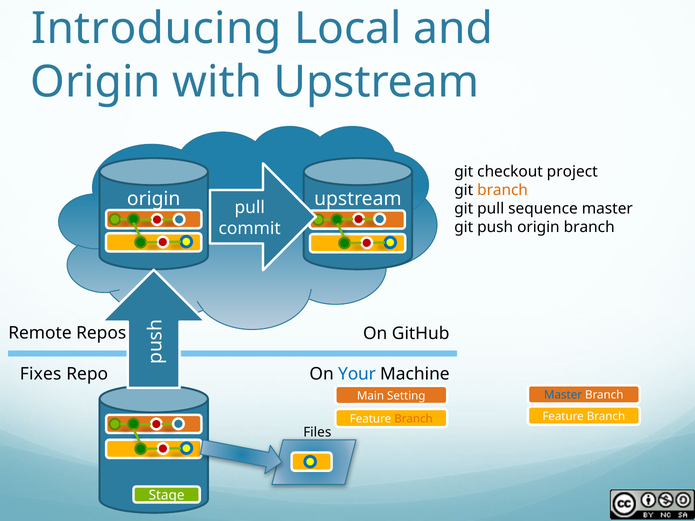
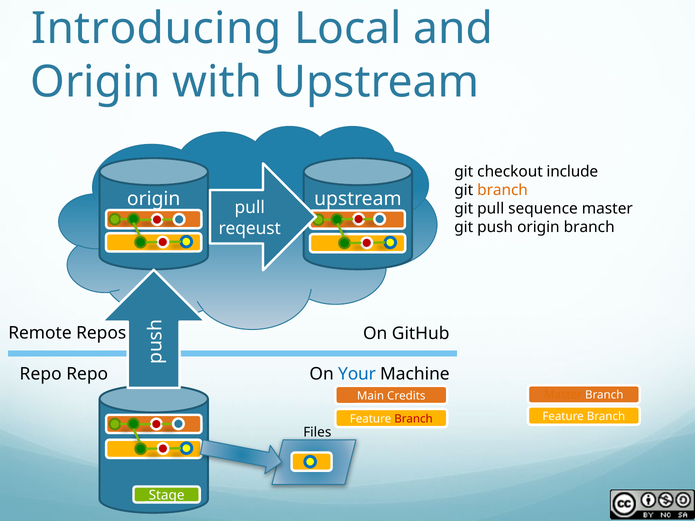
project: project -> include
commit: commit -> reqeust
Fixes at (41, 374): Fixes -> Repo
Master at (563, 395) colour: blue -> orange
Setting: Setting -> Credits
Branch at (413, 419) colour: orange -> red
